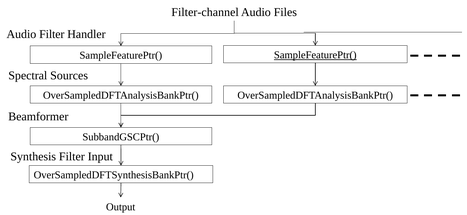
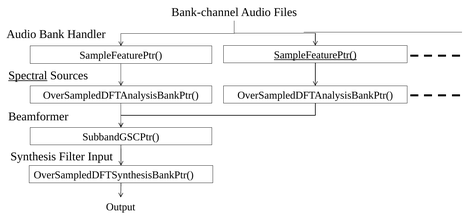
Filter-channel: Filter-channel -> Bank-channel
Audio Filter: Filter -> Bank
Spectral underline: none -> present
